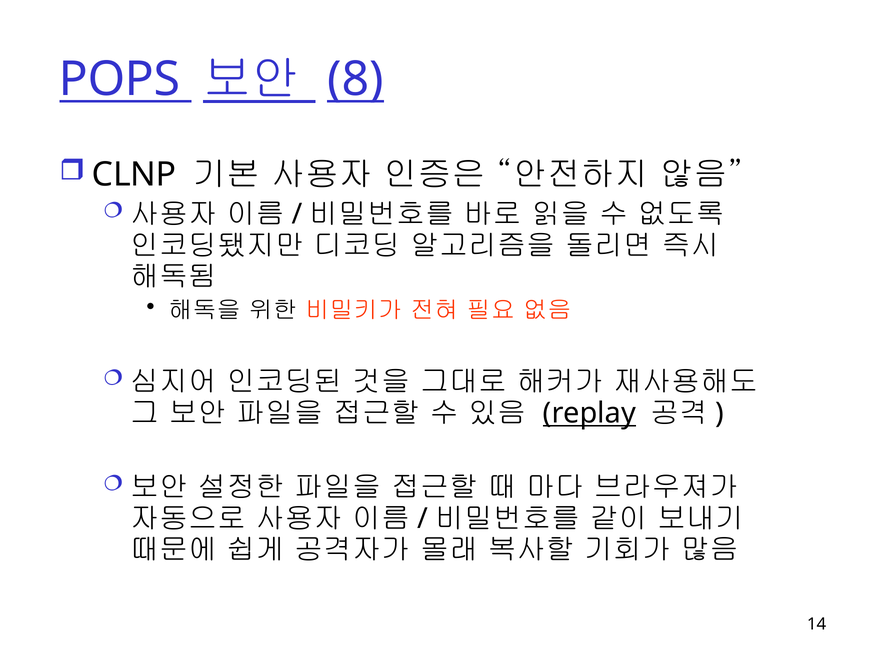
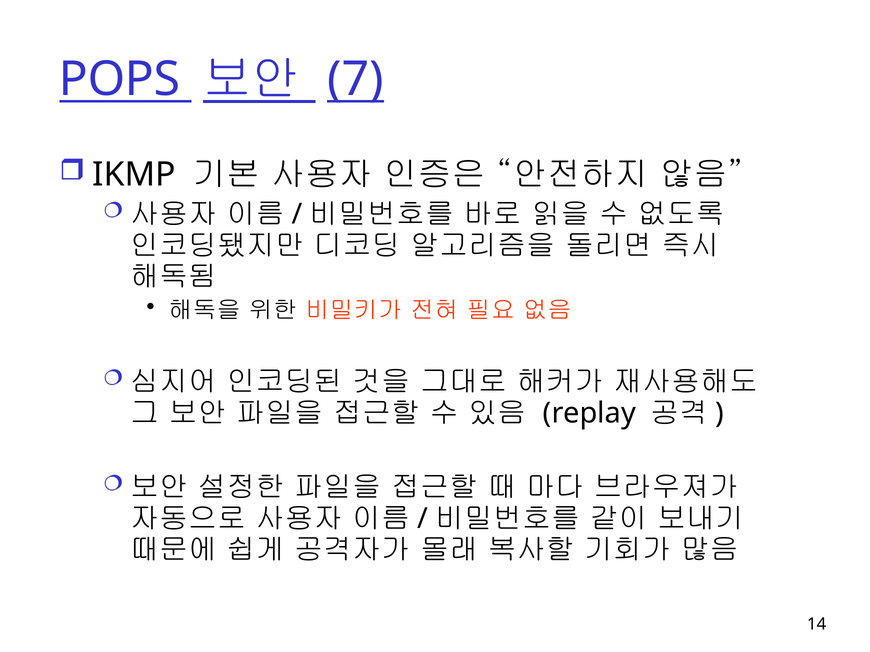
8: 8 -> 7
CLNP: CLNP -> IKMP
replay underline: present -> none
